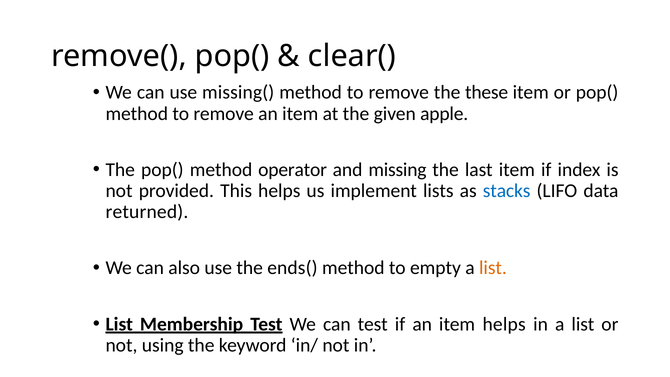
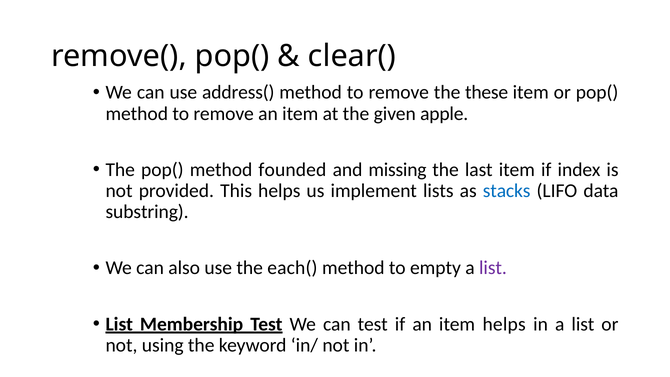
missing(: missing( -> address(
operator: operator -> founded
returned: returned -> substring
ends(: ends( -> each(
list at (493, 268) colour: orange -> purple
